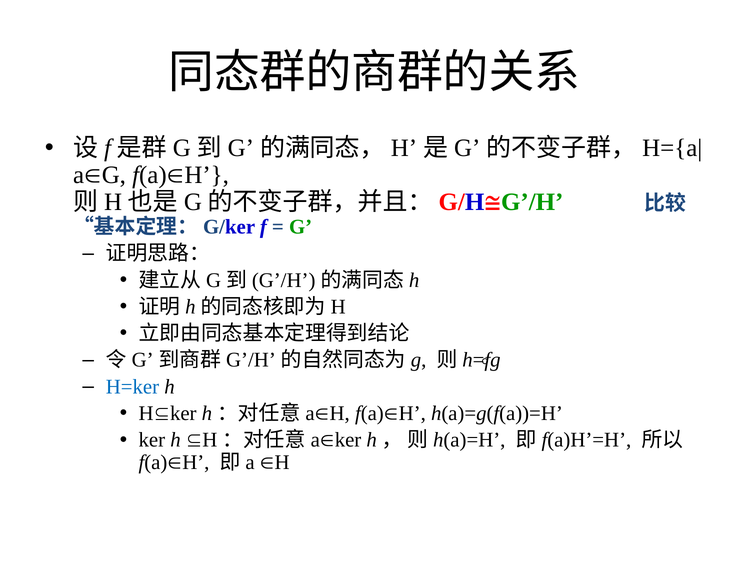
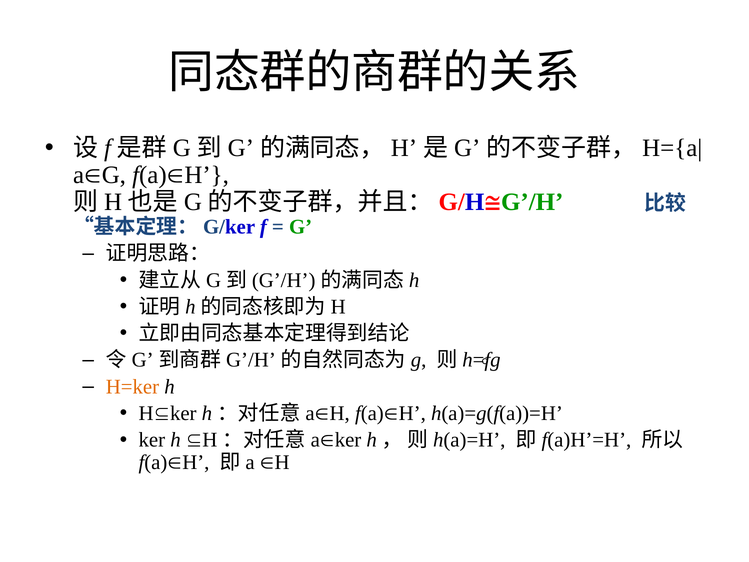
H=ker colour: blue -> orange
